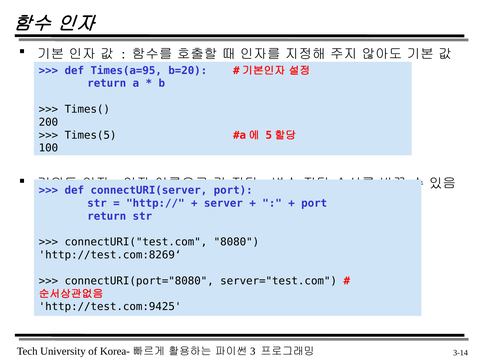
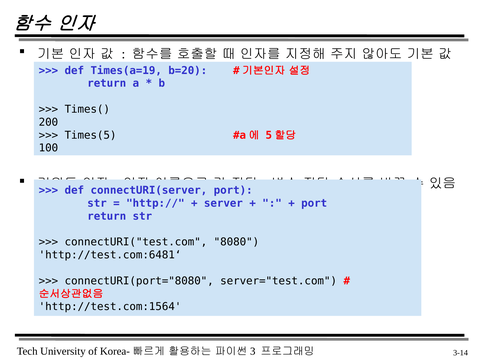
Times(a=95: Times(a=95 -> Times(a=19
http://test.com:8269‘: http://test.com:8269‘ -> http://test.com:6481‘
http://test.com:9425: http://test.com:9425 -> http://test.com:1564
